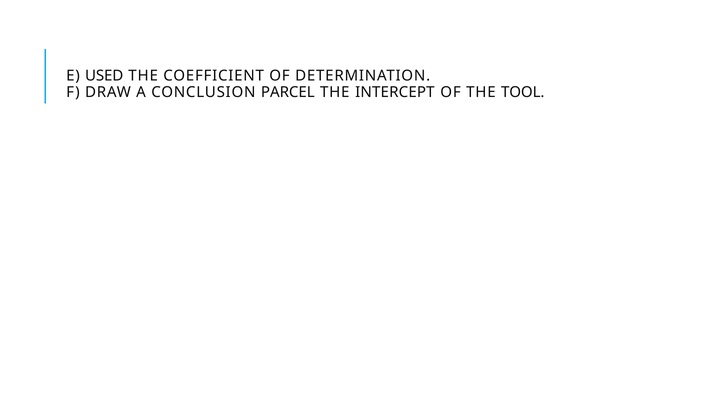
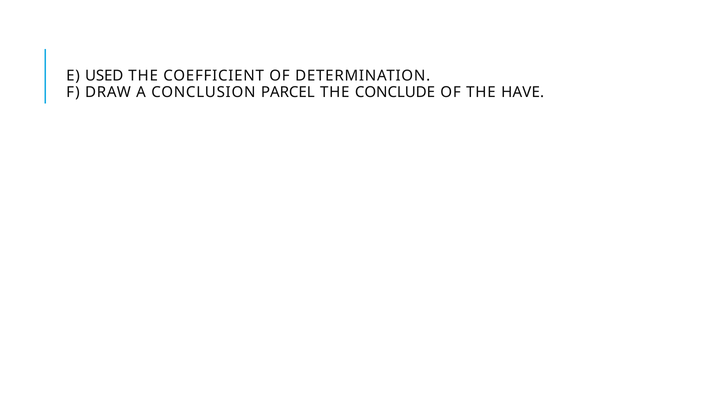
INTERCEPT: INTERCEPT -> CONCLUDE
TOOL: TOOL -> HAVE
